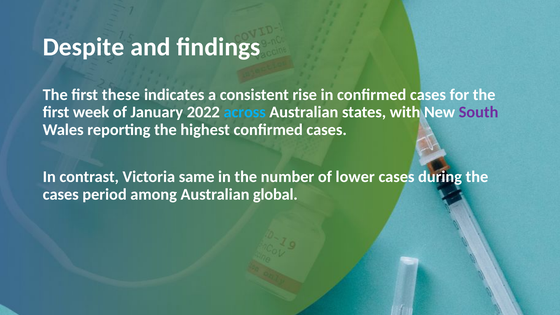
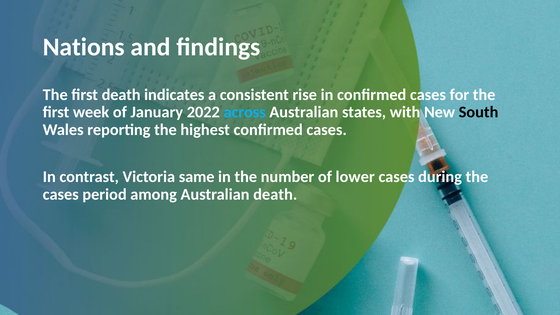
Despite: Despite -> Nations
first these: these -> death
South colour: purple -> black
Australian global: global -> death
